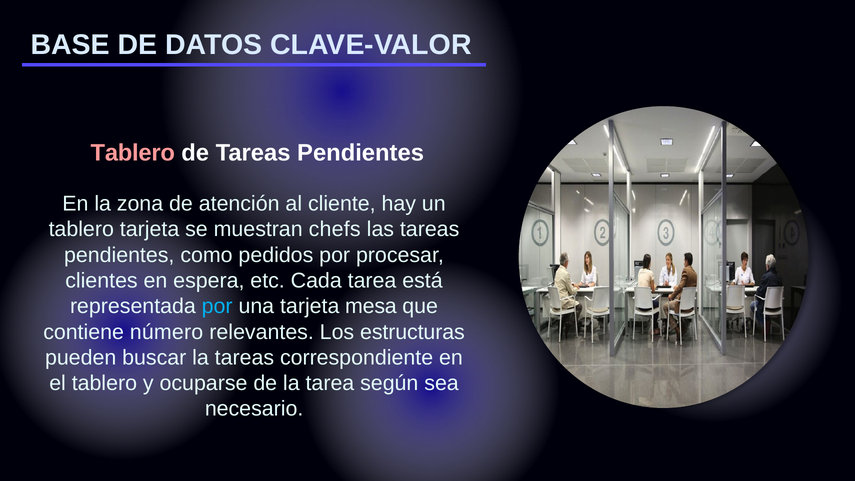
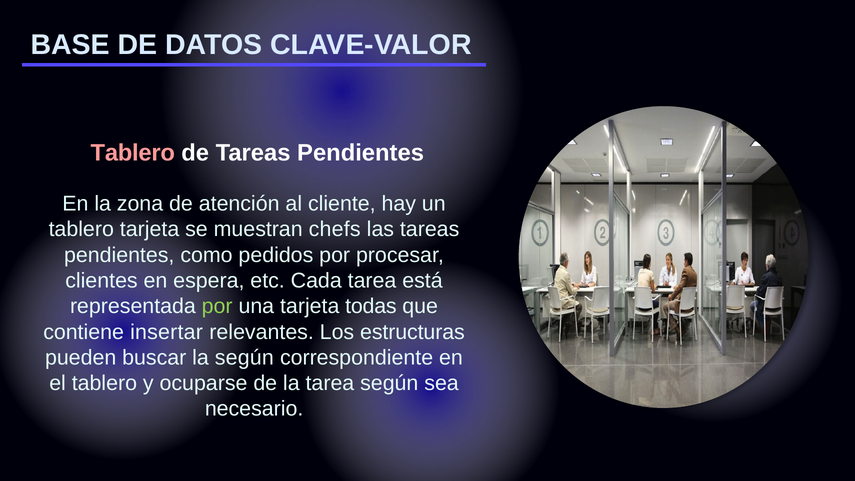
por at (217, 306) colour: light blue -> light green
mesa: mesa -> todas
número: número -> insertar
la tareas: tareas -> según
